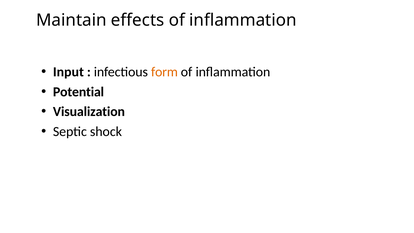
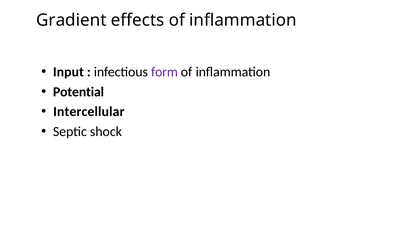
Maintain: Maintain -> Gradient
form colour: orange -> purple
Visualization: Visualization -> Intercellular
